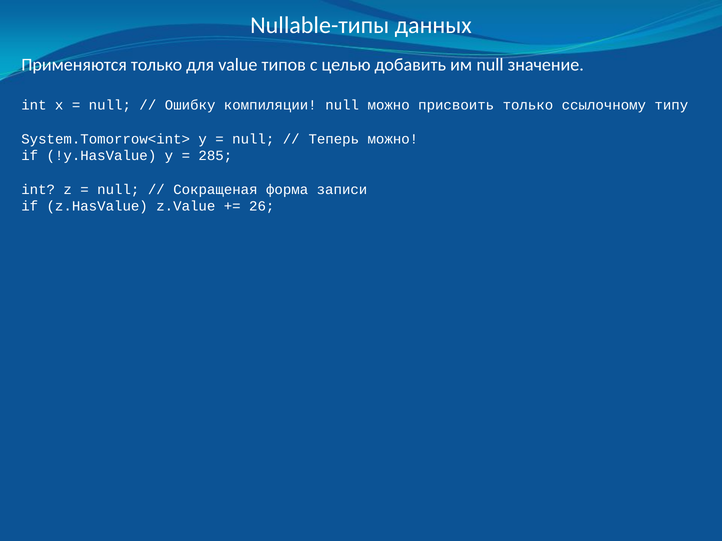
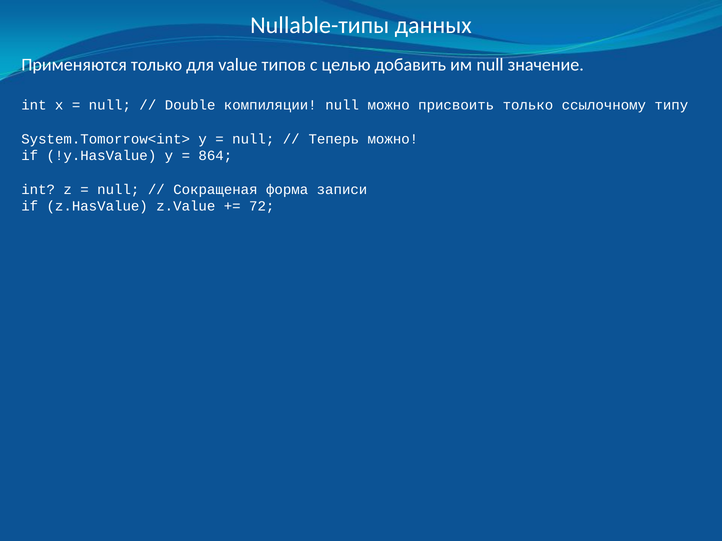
Ошибку: Ошибку -> Double
285: 285 -> 864
26: 26 -> 72
